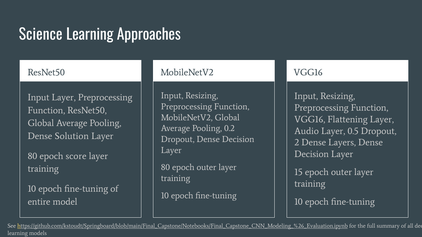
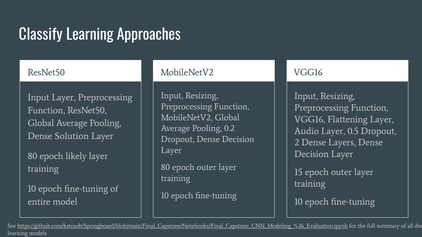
Science: Science -> Classify
score: score -> likely
